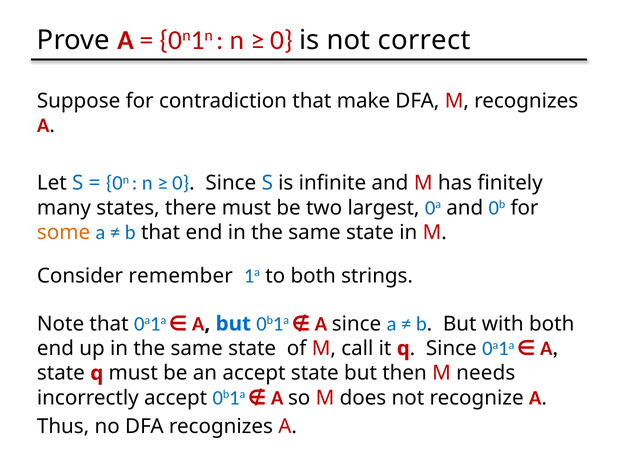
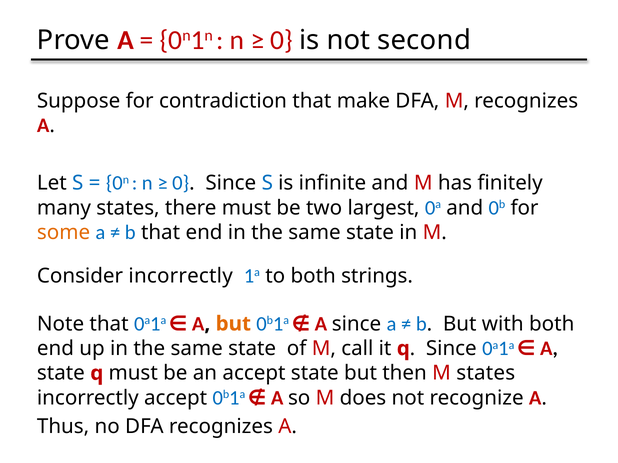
correct: correct -> second
Consider remember: remember -> incorrectly
but at (233, 324) colour: blue -> orange
M needs: needs -> states
